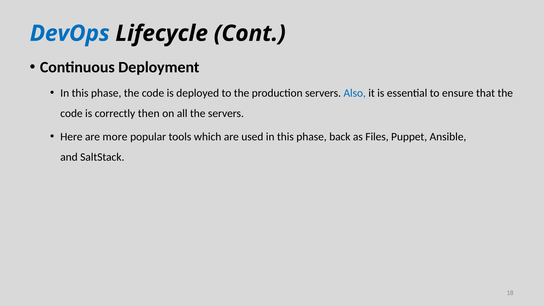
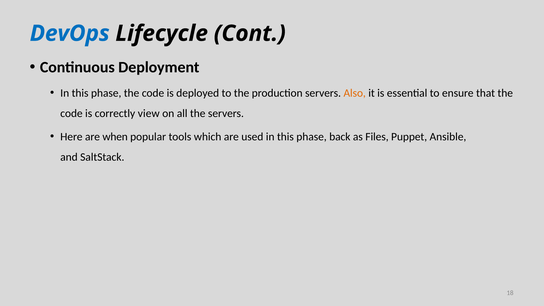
Also colour: blue -> orange
then: then -> view
more: more -> when
